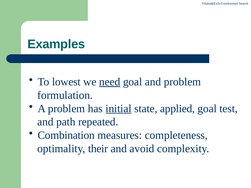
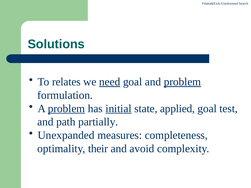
Examples: Examples -> Solutions
lowest: lowest -> relates
problem at (182, 82) underline: none -> present
problem at (66, 109) underline: none -> present
repeated: repeated -> partially
Combination: Combination -> Unexpanded
